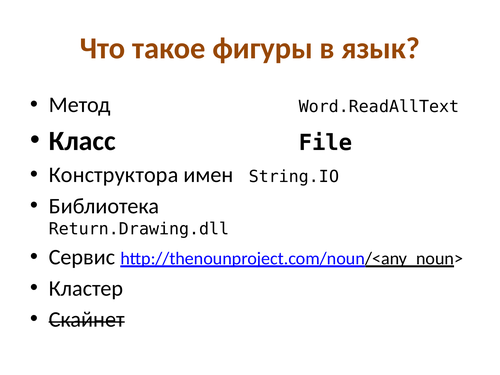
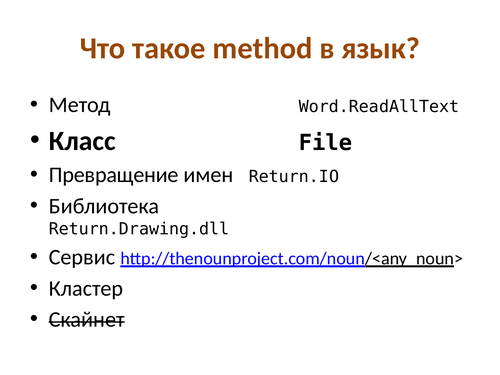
фигуры: фигуры -> method
Конструктора: Конструктора -> Превращение
String.IO: String.IO -> Return.IO
